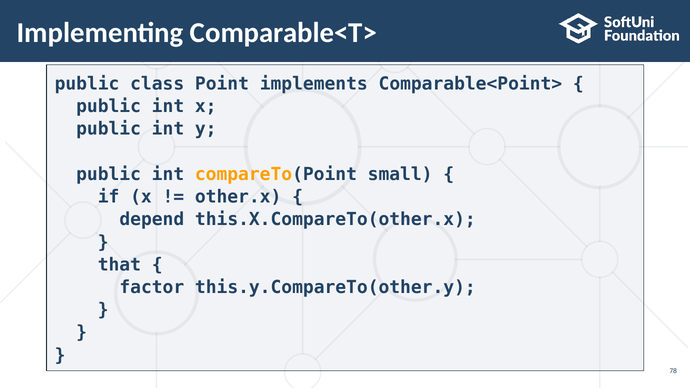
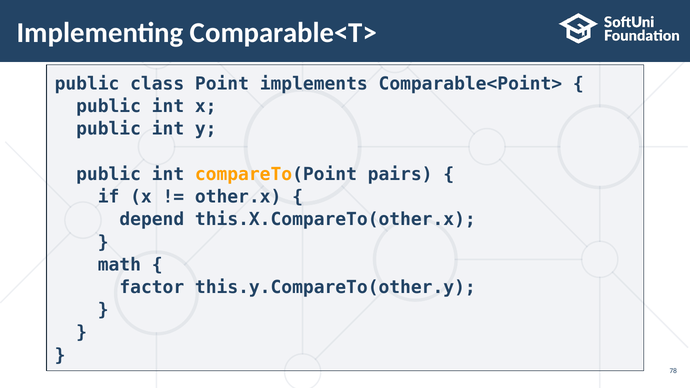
small: small -> pairs
that: that -> math
